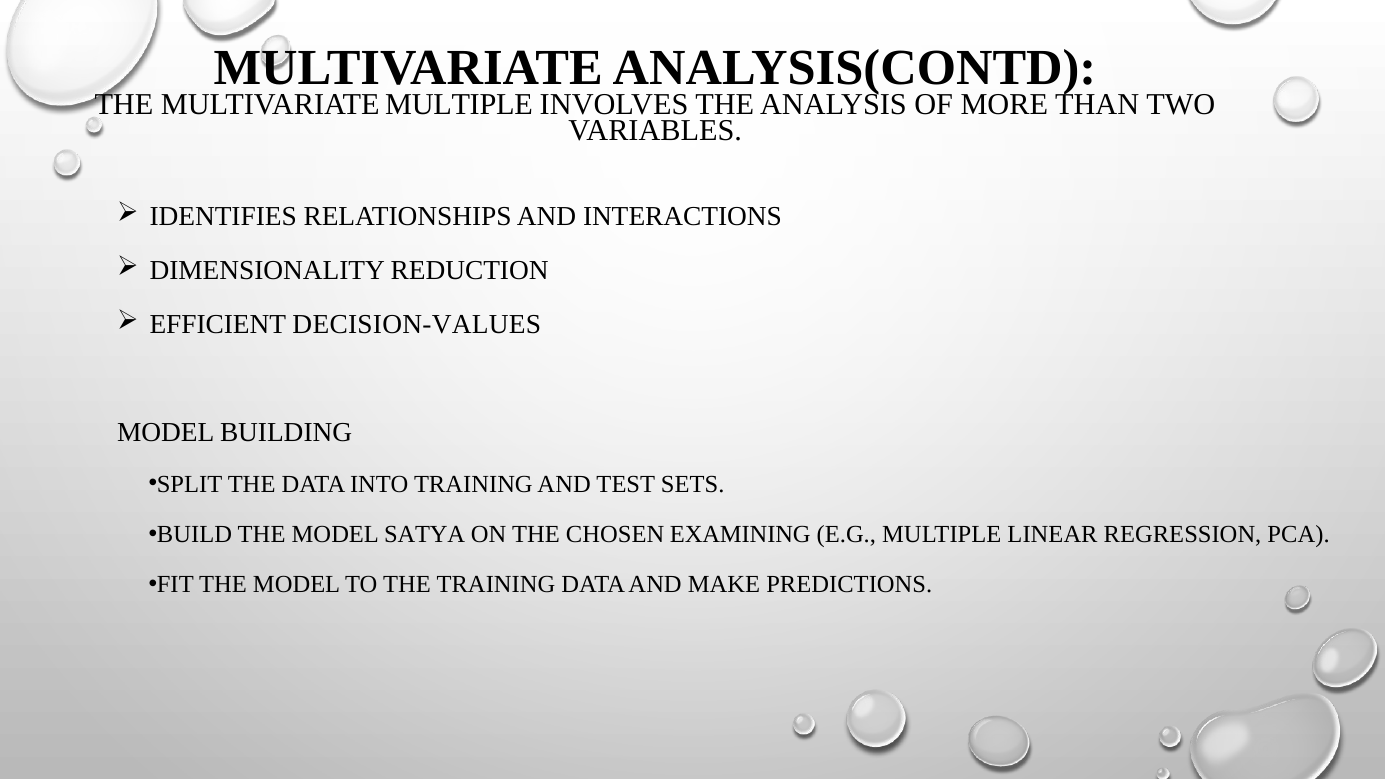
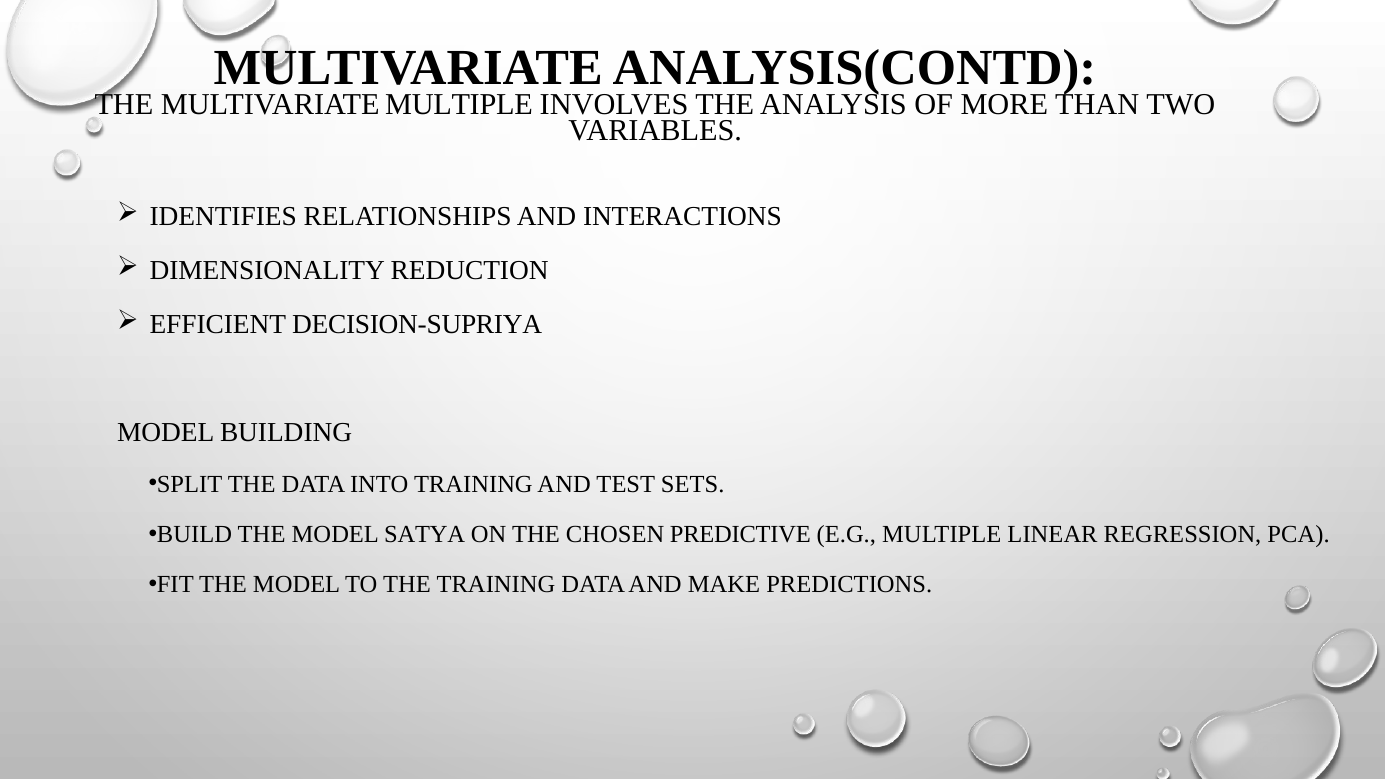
DECISION-VALUES: DECISION-VALUES -> DECISION-SUPRIYA
EXAMINING: EXAMINING -> PREDICTIVE
